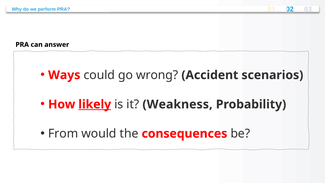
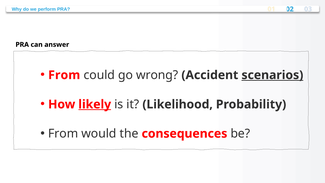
Ways at (64, 75): Ways -> From
scenarios underline: none -> present
Weakness: Weakness -> Likelihood
